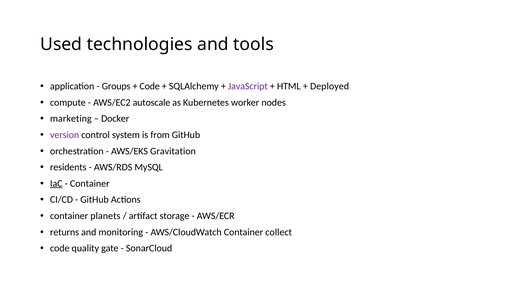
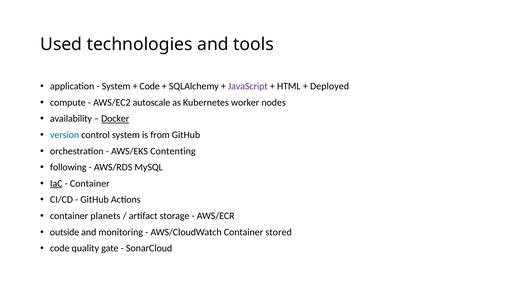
Groups at (116, 86): Groups -> System
marketing: marketing -> availability
Docker underline: none -> present
version colour: purple -> blue
Gravitation: Gravitation -> Contenting
residents: residents -> following
returns: returns -> outside
collect: collect -> stored
